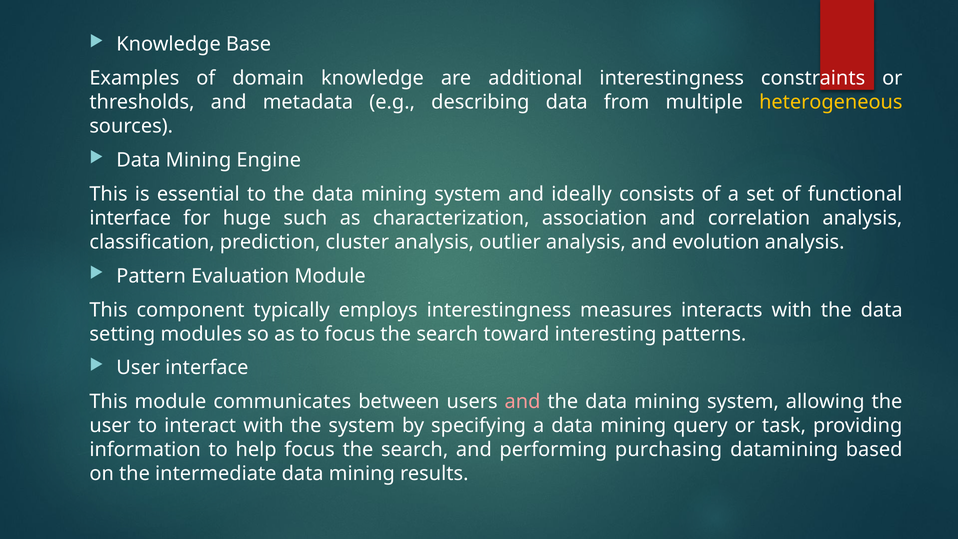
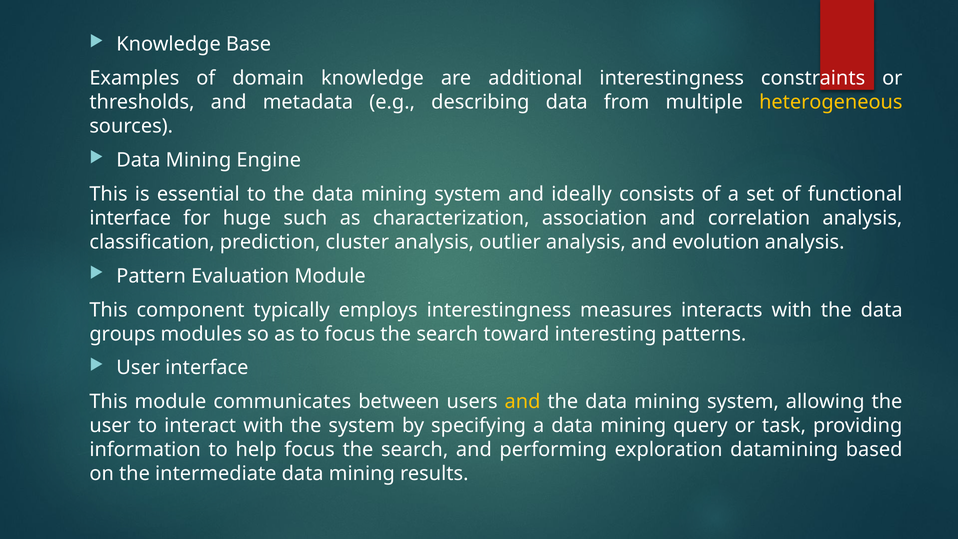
setting: setting -> groups
and at (523, 402) colour: pink -> yellow
purchasing: purchasing -> exploration
